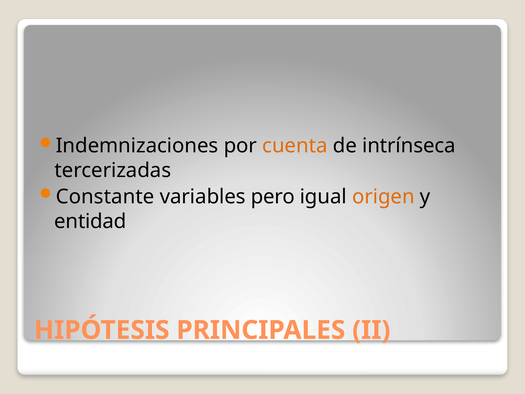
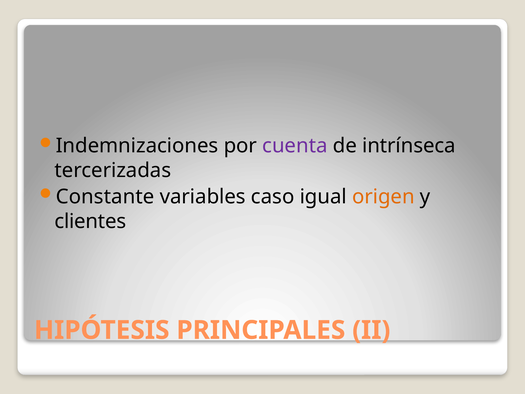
cuenta colour: orange -> purple
pero: pero -> caso
entidad: entidad -> clientes
